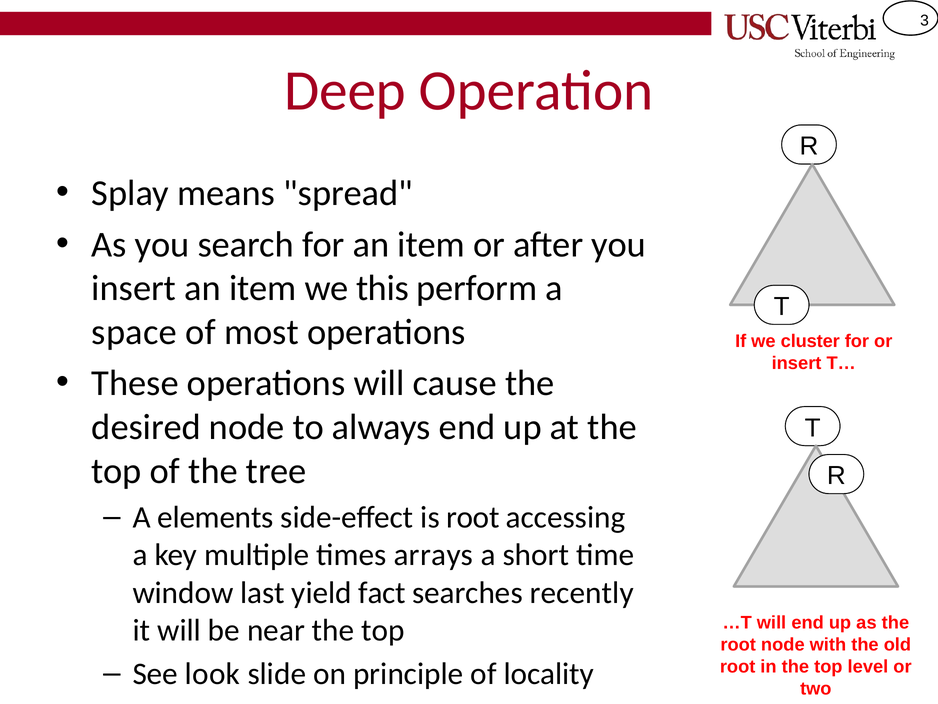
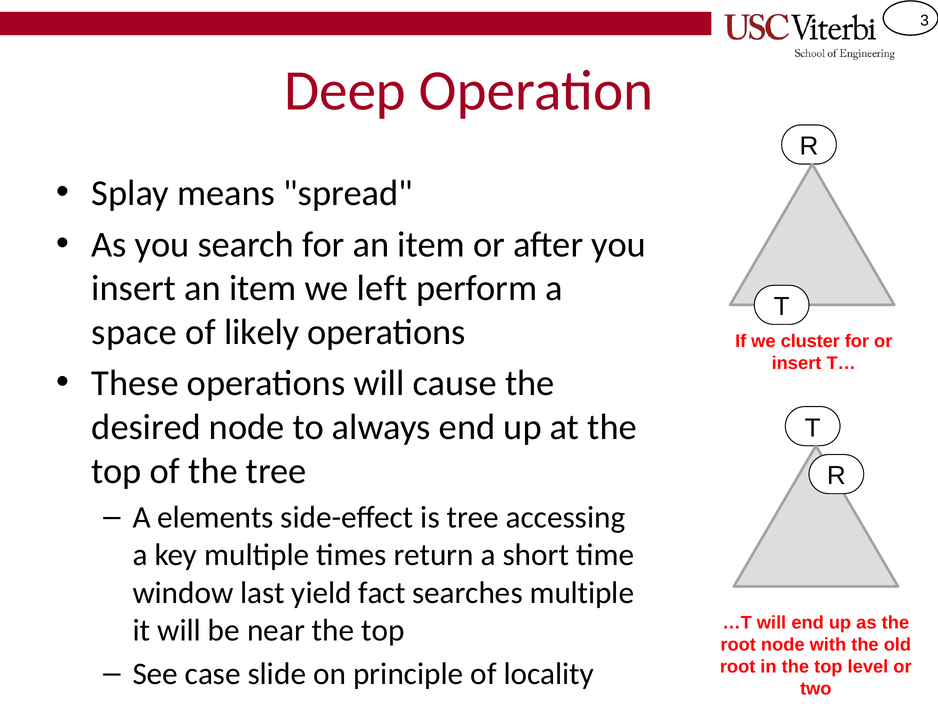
this: this -> left
most: most -> likely
is root: root -> tree
arrays: arrays -> return
searches recently: recently -> multiple
look: look -> case
